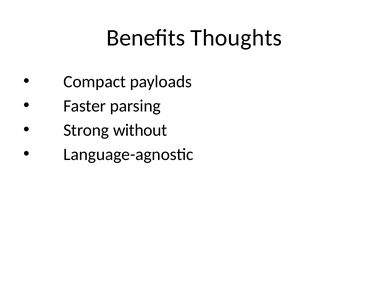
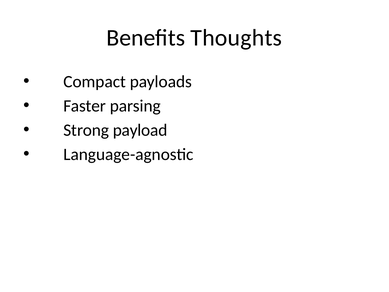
without: without -> payload
